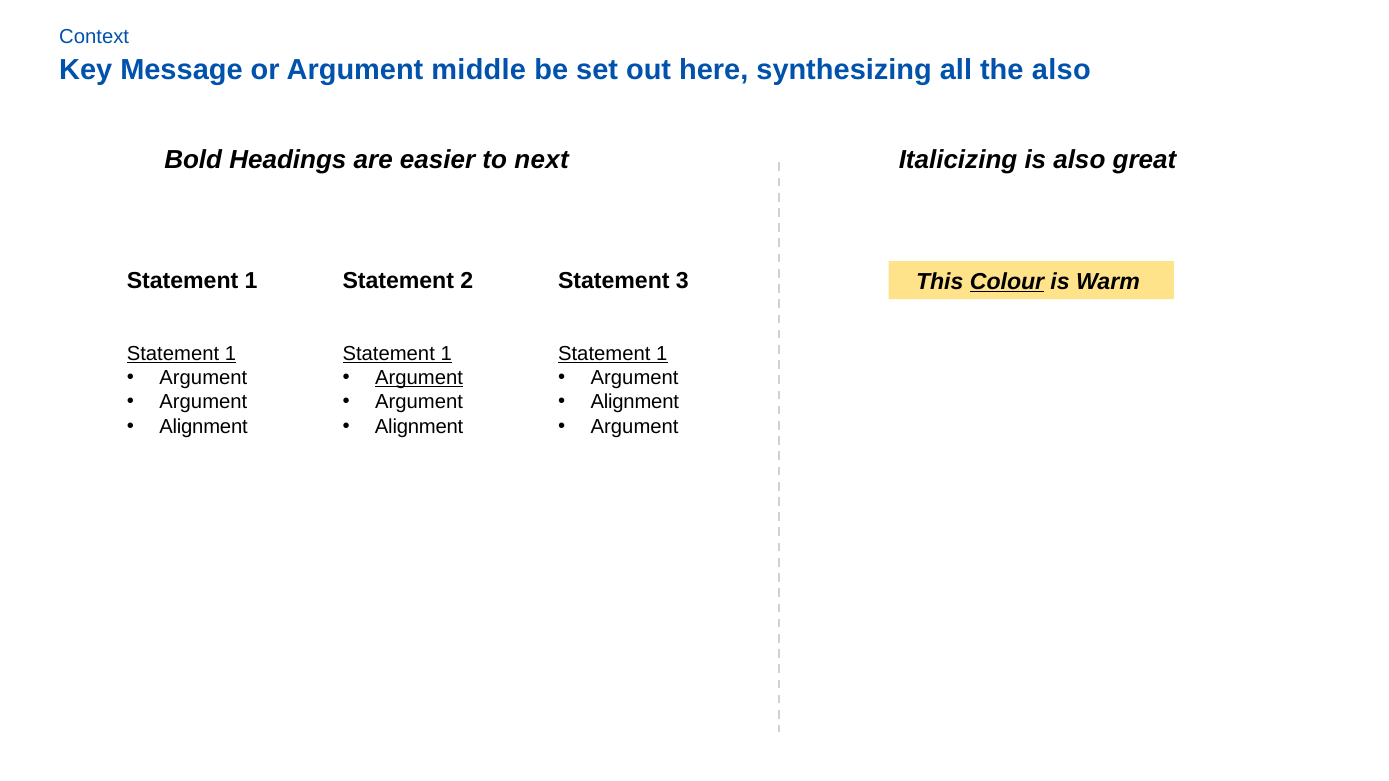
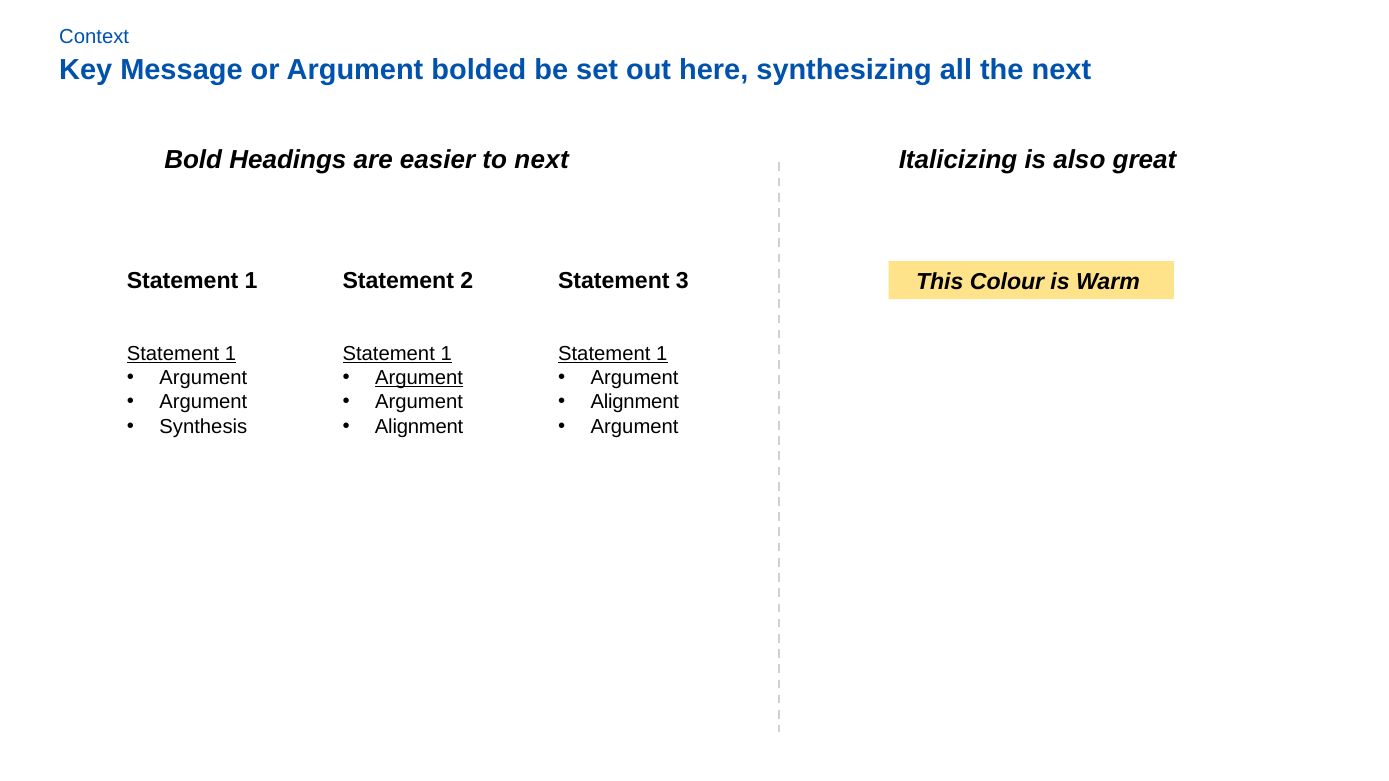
middle: middle -> bolded
the also: also -> next
Colour underline: present -> none
Alignment at (203, 427): Alignment -> Synthesis
